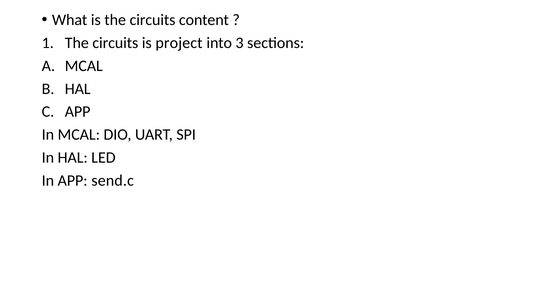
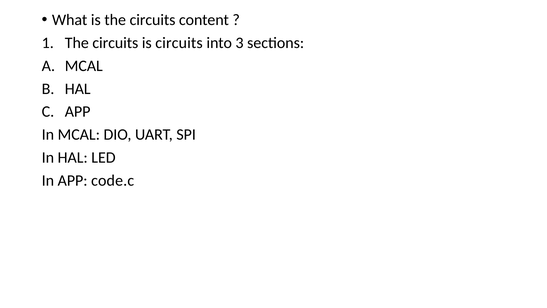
is project: project -> circuits
send.c: send.c -> code.c
